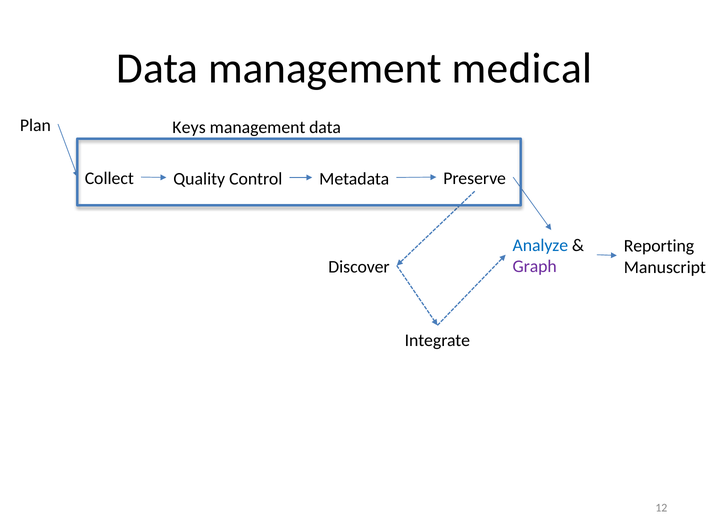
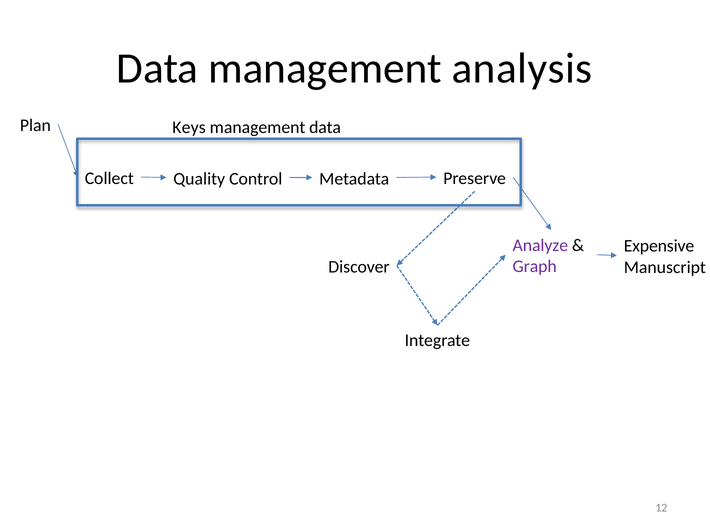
medical: medical -> analysis
Analyze colour: blue -> purple
Reporting: Reporting -> Expensive
